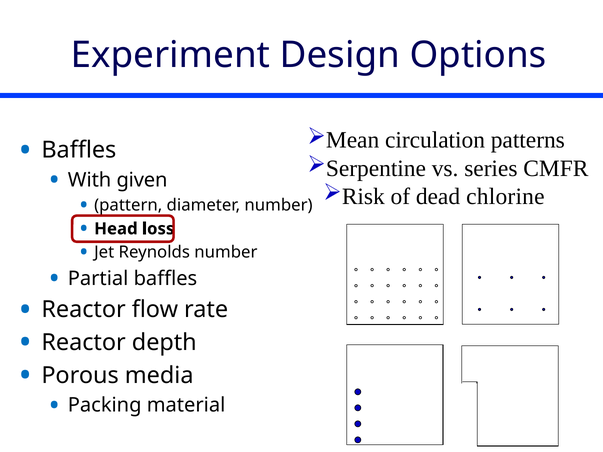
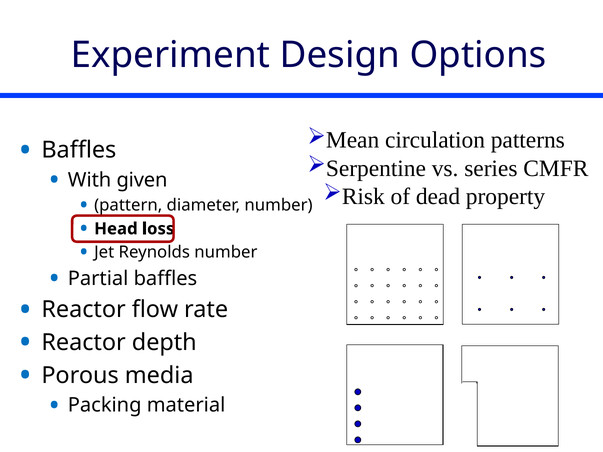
chlorine: chlorine -> property
